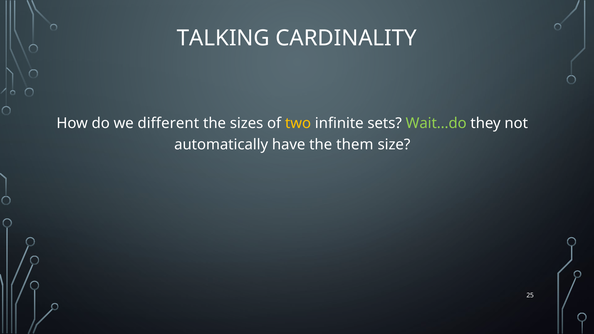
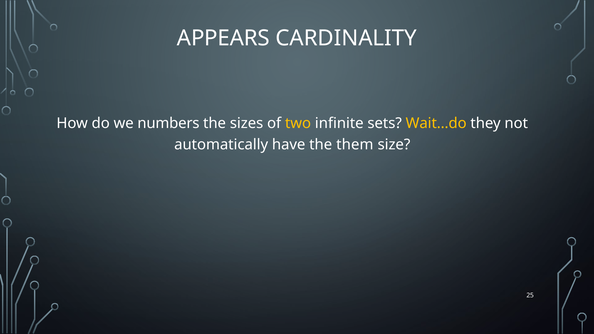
TALKING: TALKING -> APPEARS
different: different -> numbers
Wait…do colour: light green -> yellow
